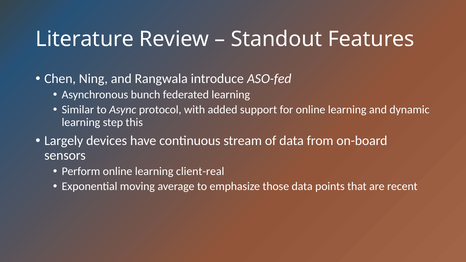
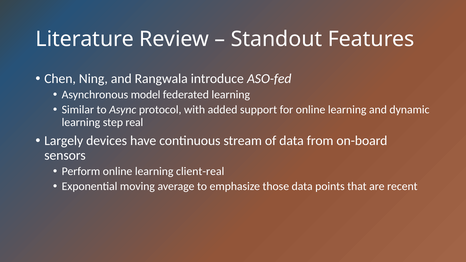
bunch: bunch -> model
this: this -> real
